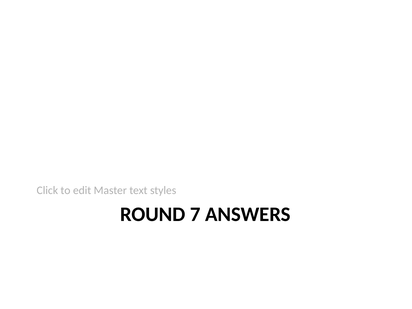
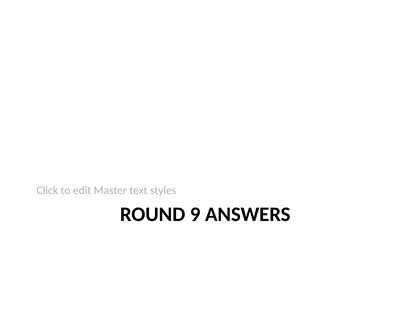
7: 7 -> 9
